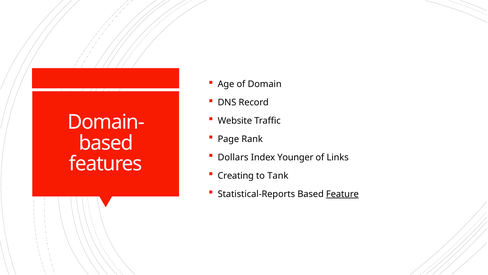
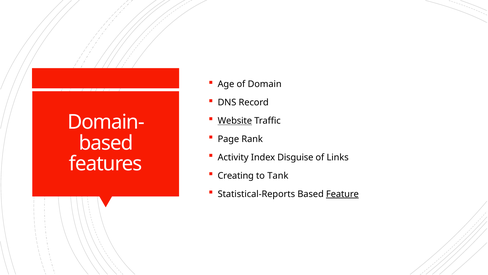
Website underline: none -> present
Dollars: Dollars -> Activity
Younger: Younger -> Disguise
